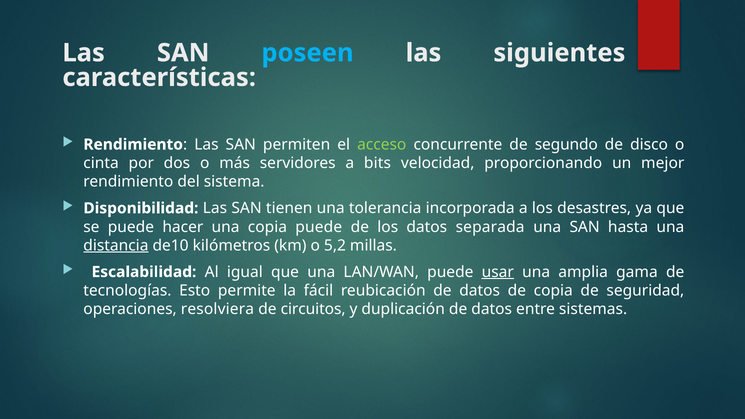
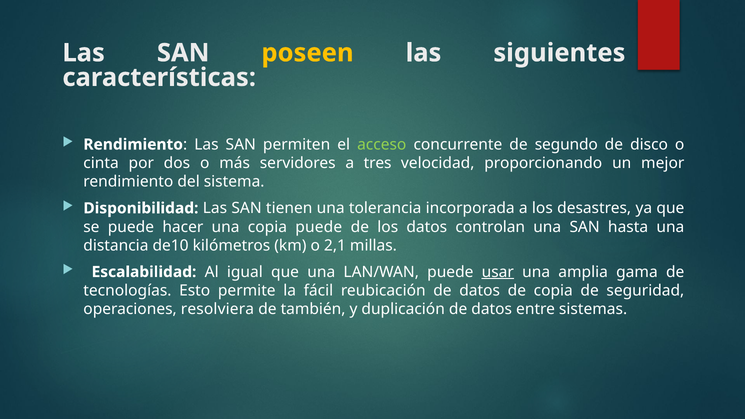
poseen colour: light blue -> yellow
bits: bits -> tres
separada: separada -> controlan
distancia underline: present -> none
5,2: 5,2 -> 2,1
circuitos: circuitos -> también
